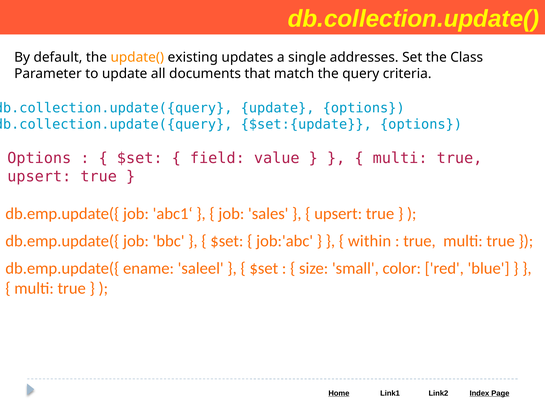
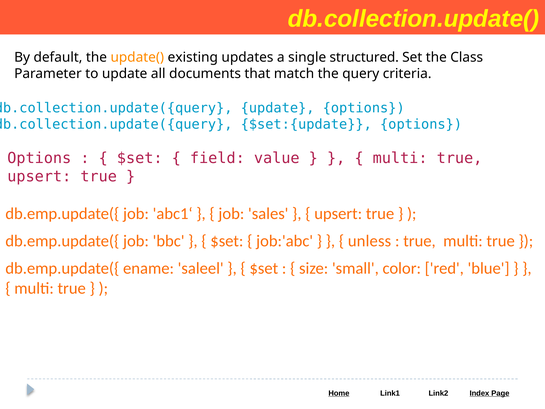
addresses: addresses -> structured
within: within -> unless
